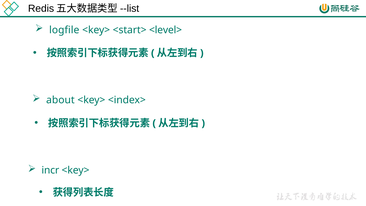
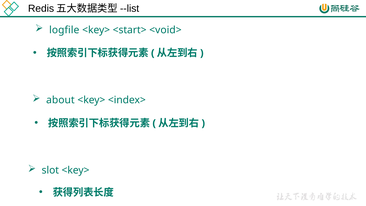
<level>: <level> -> <void>
incr: incr -> slot
